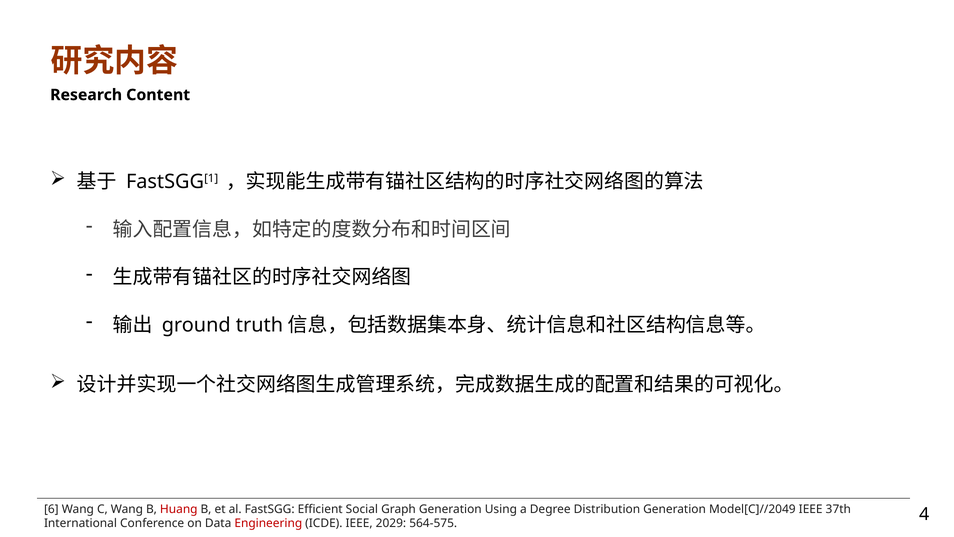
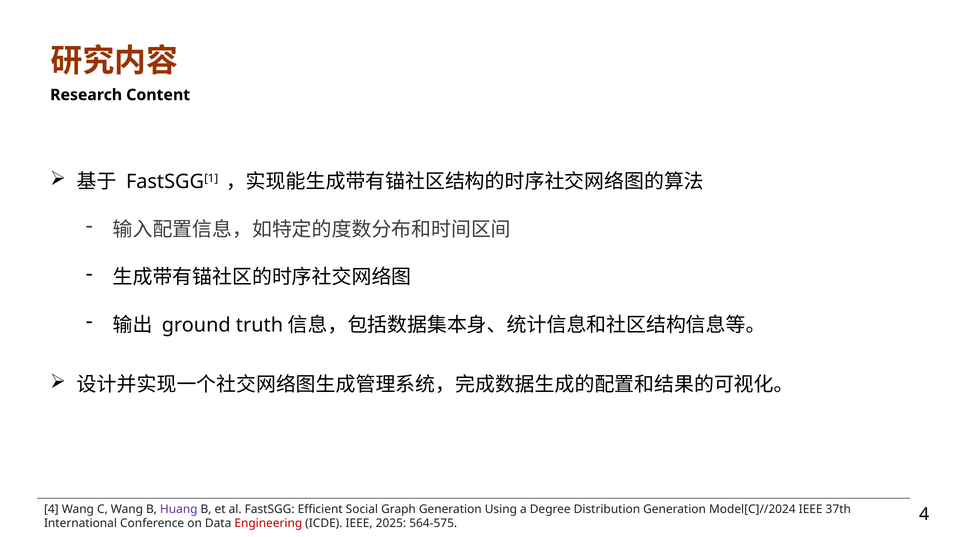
6 at (51, 509): 6 -> 4
Huang colour: red -> purple
Model[C]//2049: Model[C]//2049 -> Model[C]//2024
2029: 2029 -> 2025
